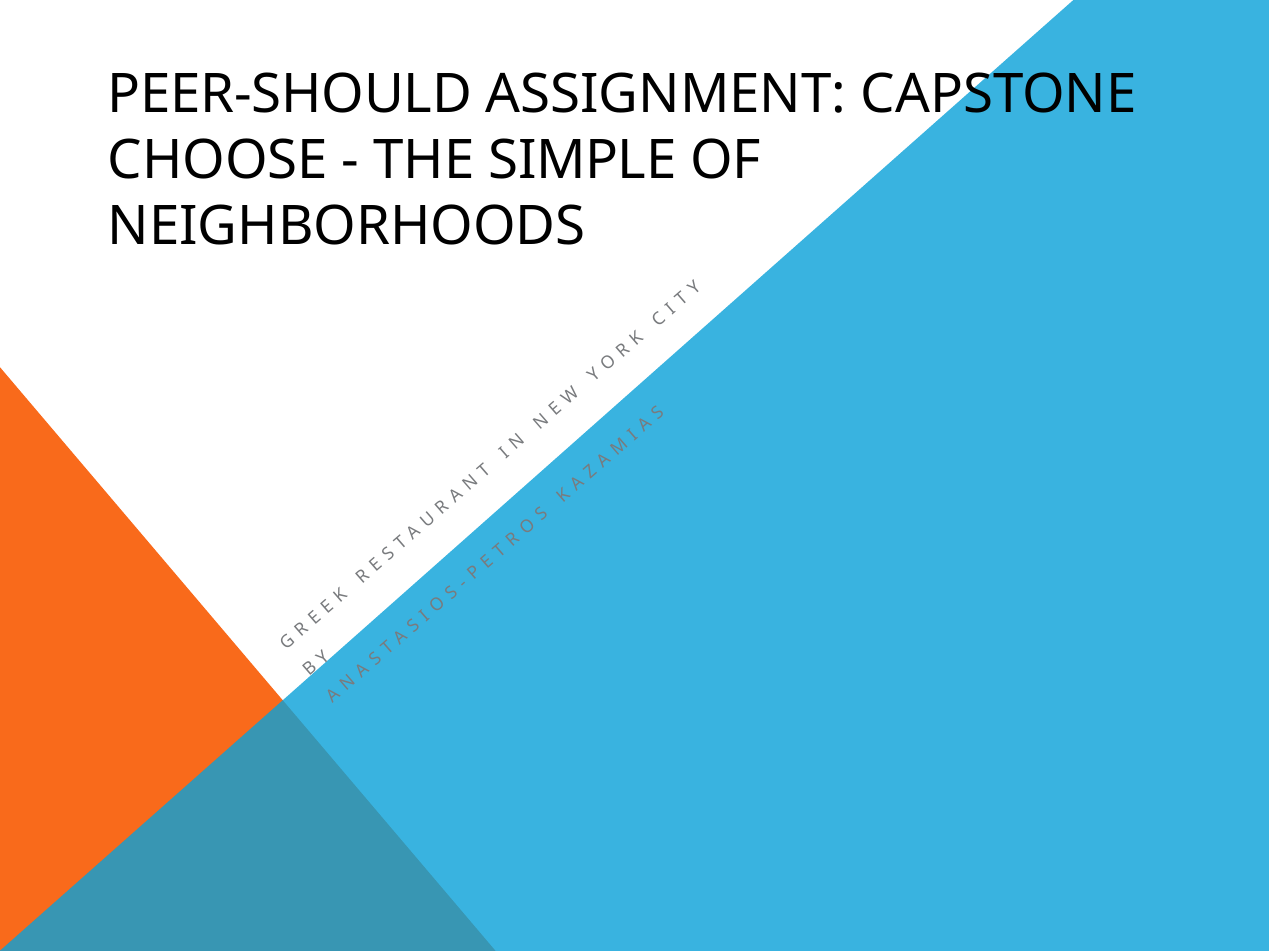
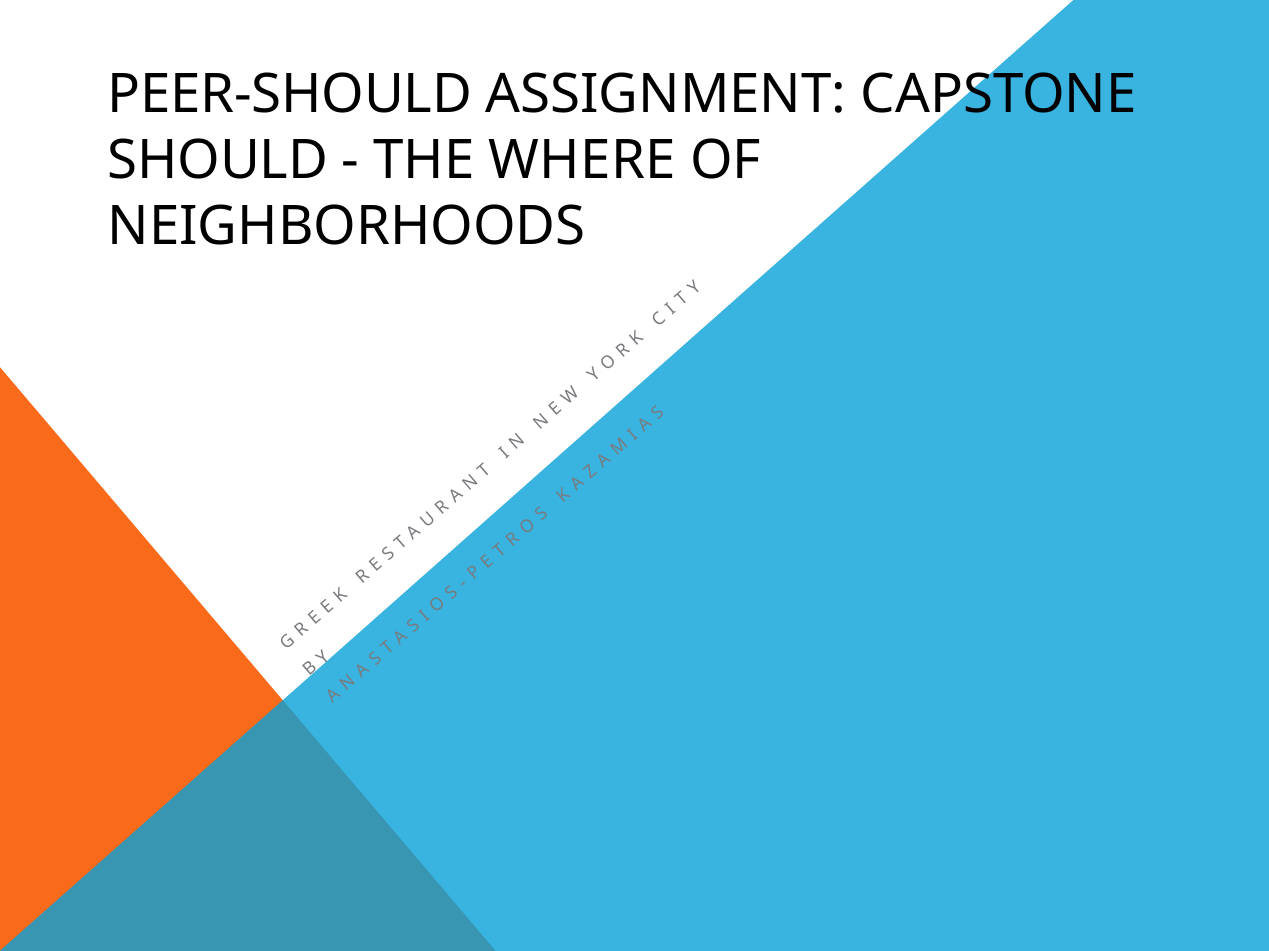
CHOOSE: CHOOSE -> SHOULD
SIMPLE: SIMPLE -> WHERE
